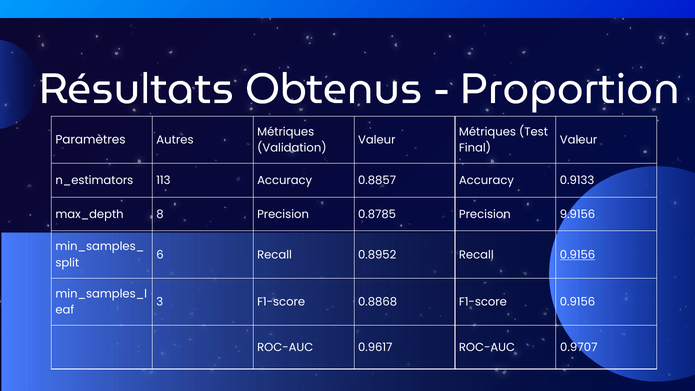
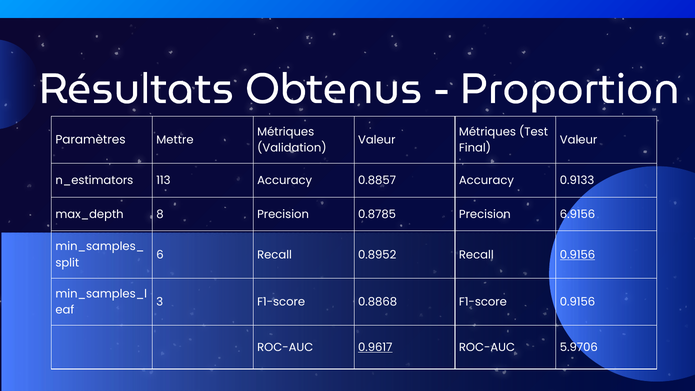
Autres: Autres -> Mettre
9.9156: 9.9156 -> 6.9156
0.9617 underline: none -> present
0.9707: 0.9707 -> 5.9706
